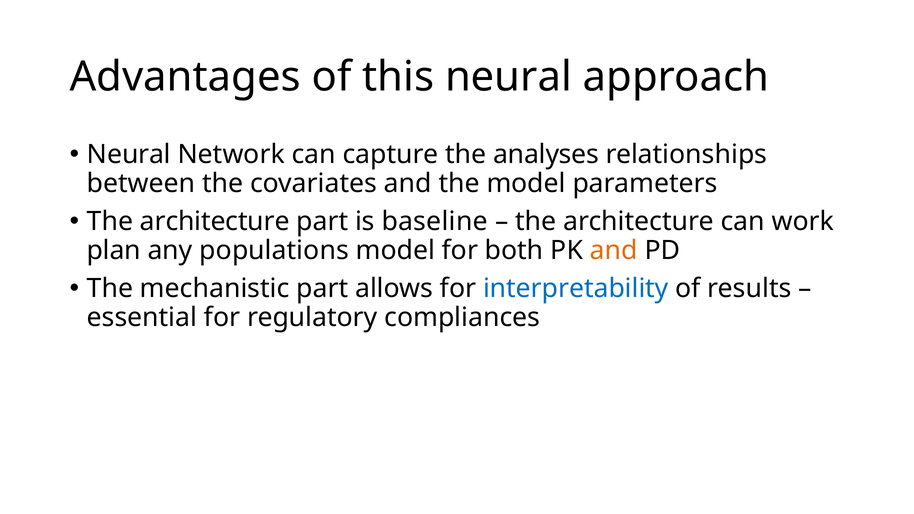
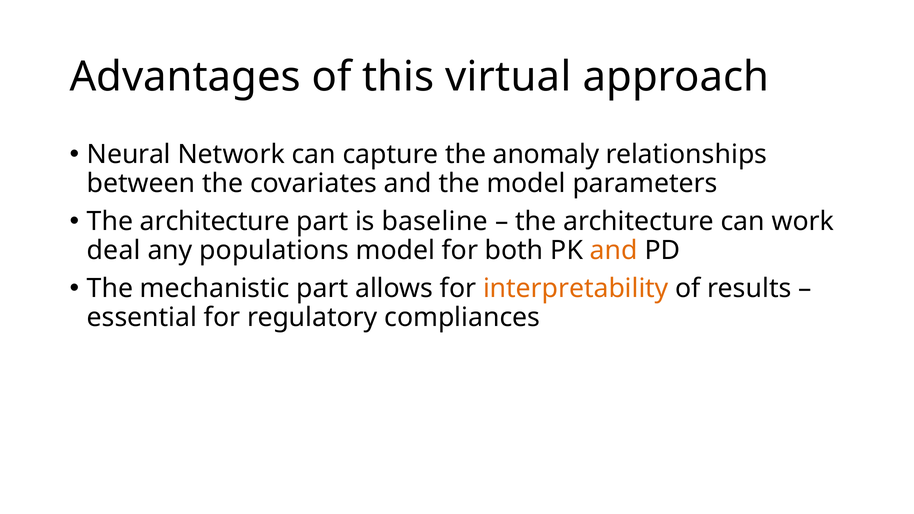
this neural: neural -> virtual
analyses: analyses -> anomaly
plan: plan -> deal
interpretability colour: blue -> orange
